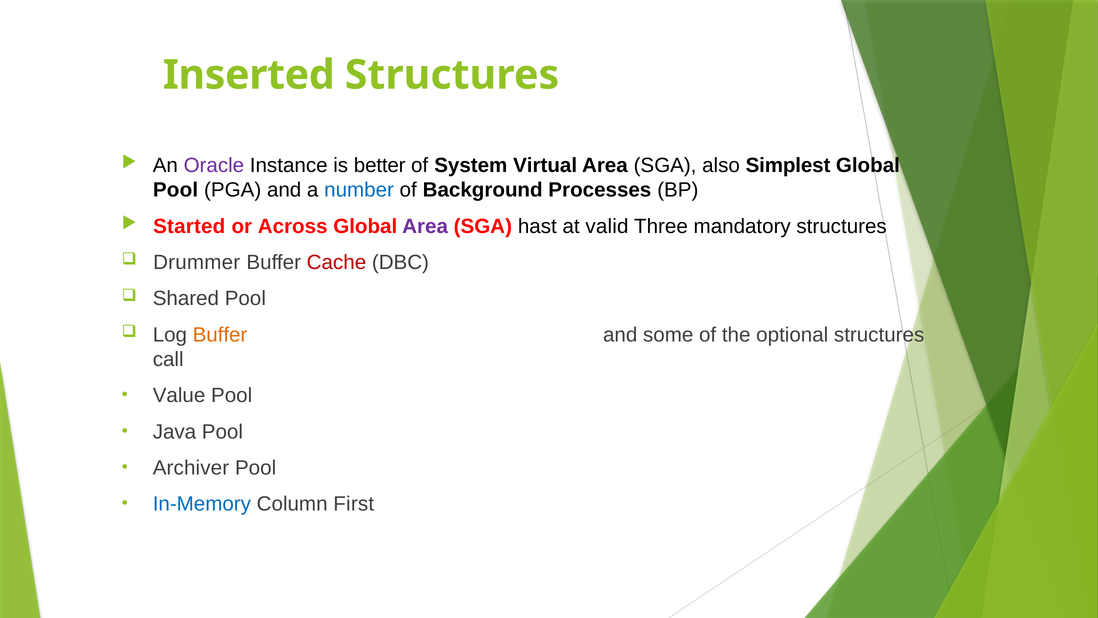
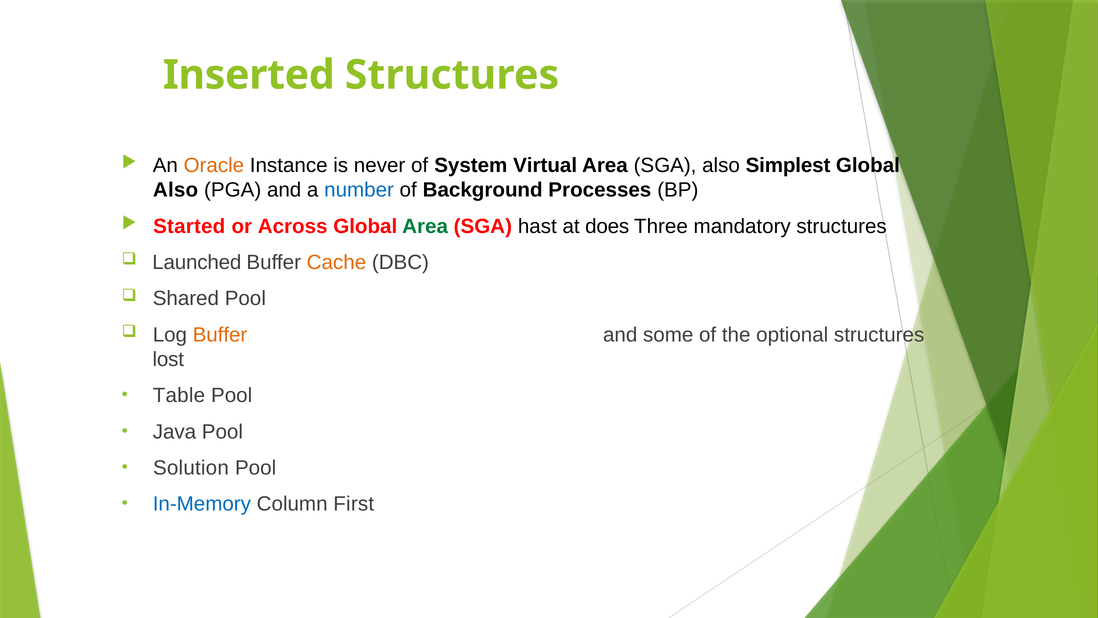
Oracle colour: purple -> orange
better: better -> never
Pool at (176, 190): Pool -> Also
Area at (425, 226) colour: purple -> green
valid: valid -> does
Drummer: Drummer -> Launched
Cache colour: red -> orange
call: call -> lost
Value: Value -> Table
Archiver: Archiver -> Solution
